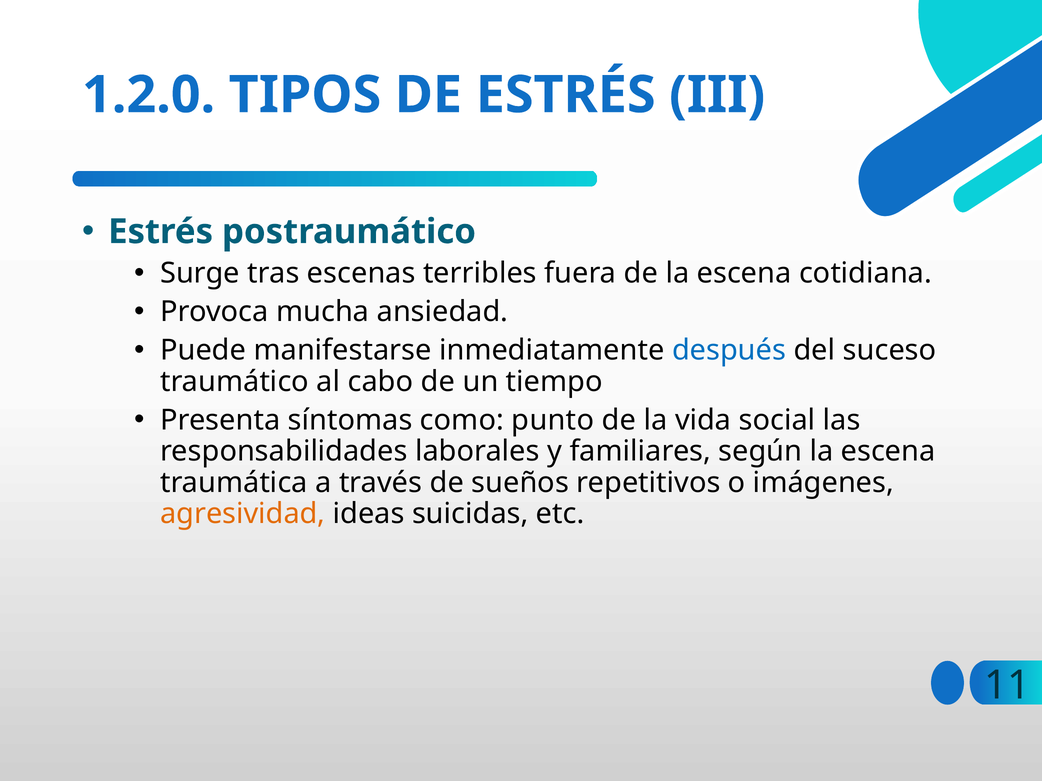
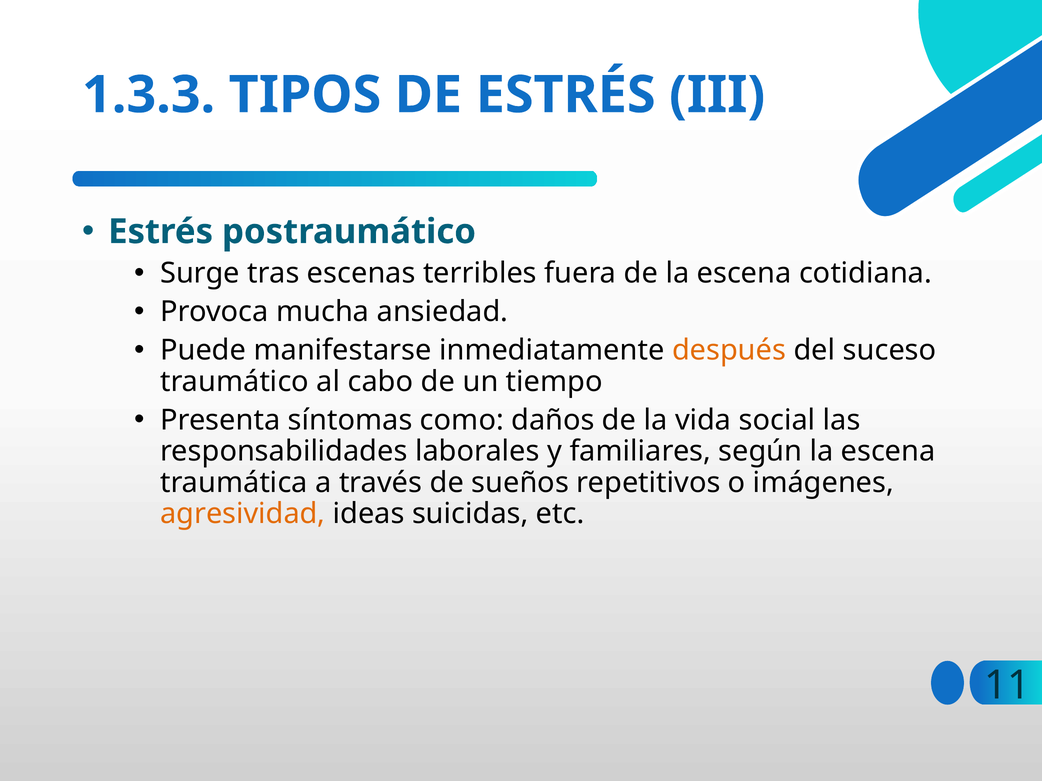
1.2.0: 1.2.0 -> 1.3.3
después colour: blue -> orange
punto: punto -> daños
